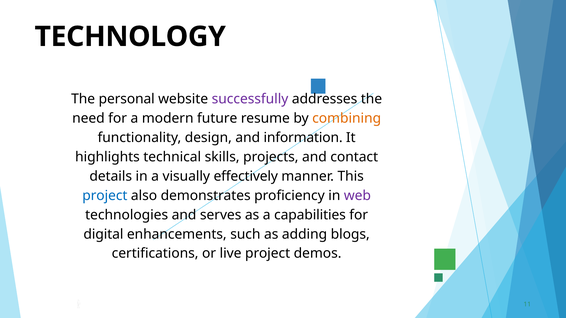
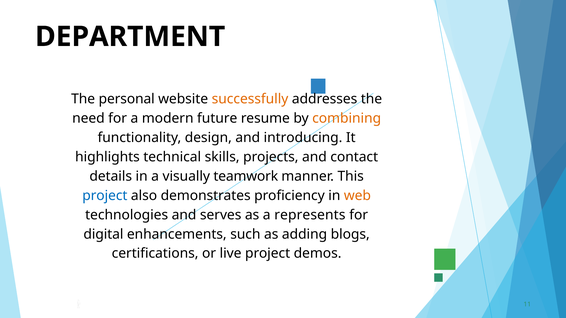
TECHNOLOGY: TECHNOLOGY -> DEPARTMENT
successfully colour: purple -> orange
information: information -> introducing
effectively: effectively -> teamwork
web colour: purple -> orange
capabilities: capabilities -> represents
